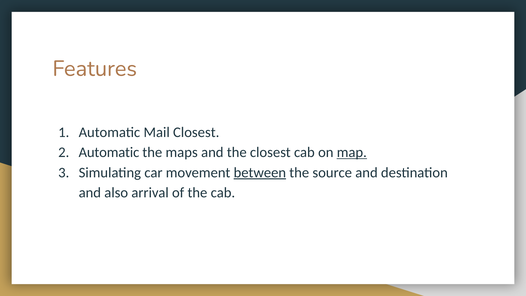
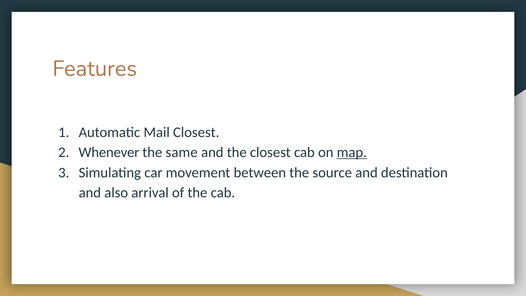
Automatic at (109, 152): Automatic -> Whenever
maps: maps -> same
between underline: present -> none
